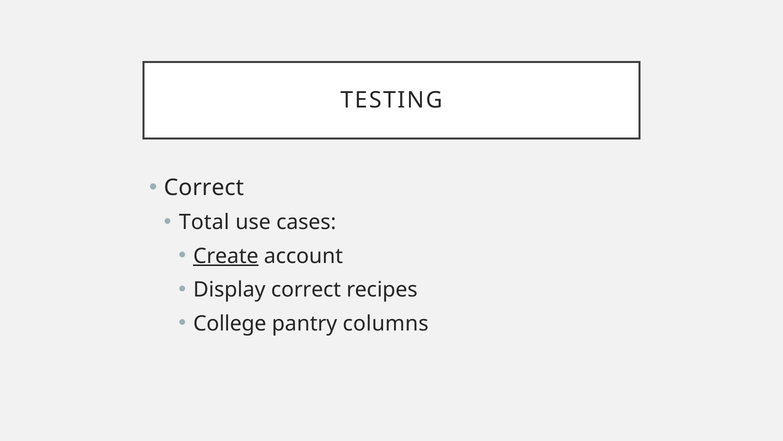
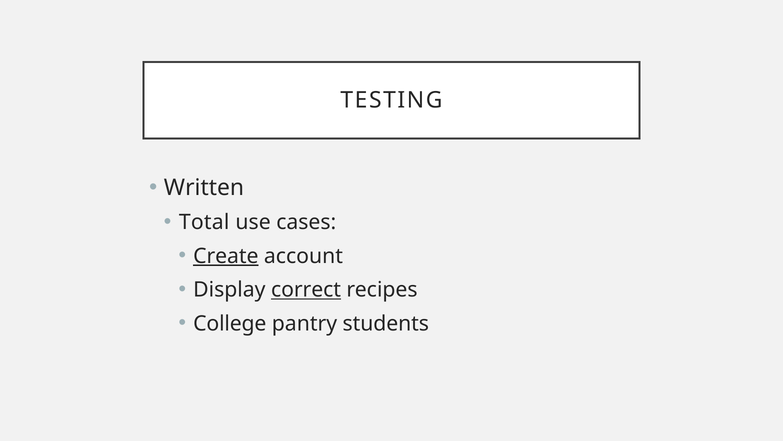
Correct at (204, 188): Correct -> Written
correct at (306, 289) underline: none -> present
columns: columns -> students
